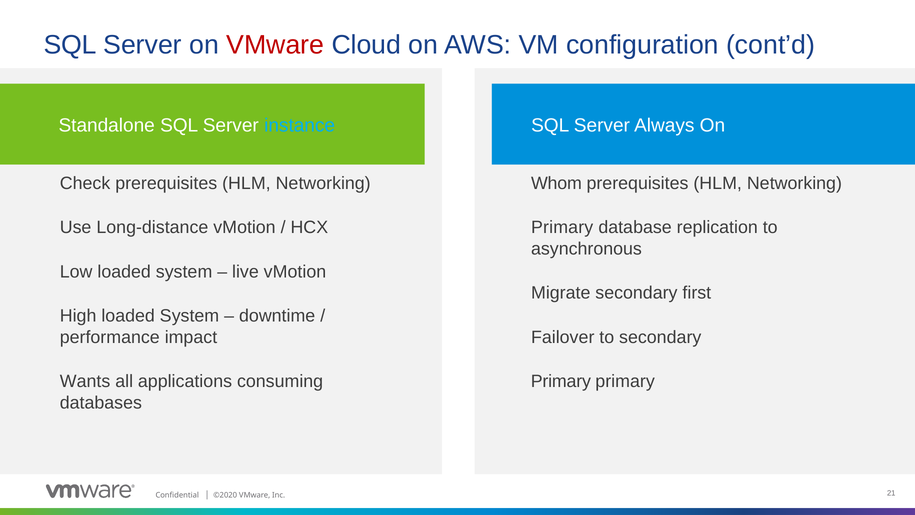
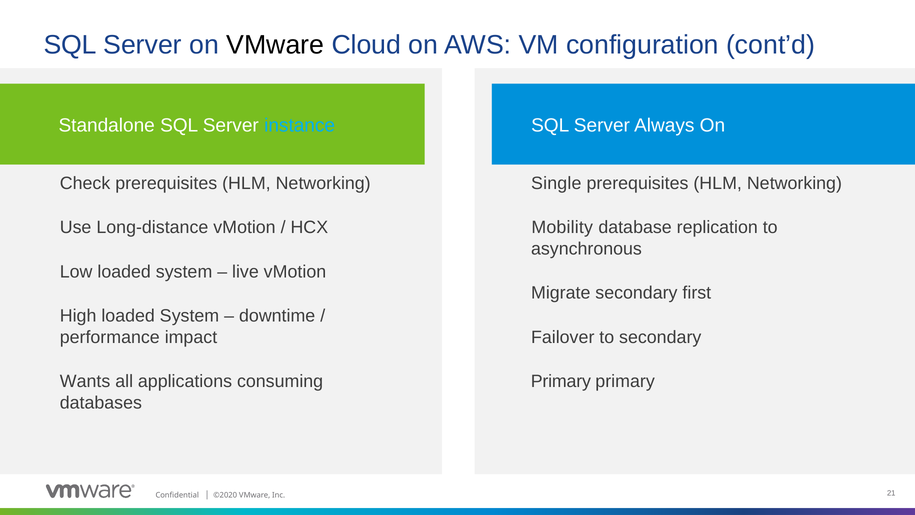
VMware at (275, 45) colour: red -> black
Whom: Whom -> Single
Primary at (562, 227): Primary -> Mobility
